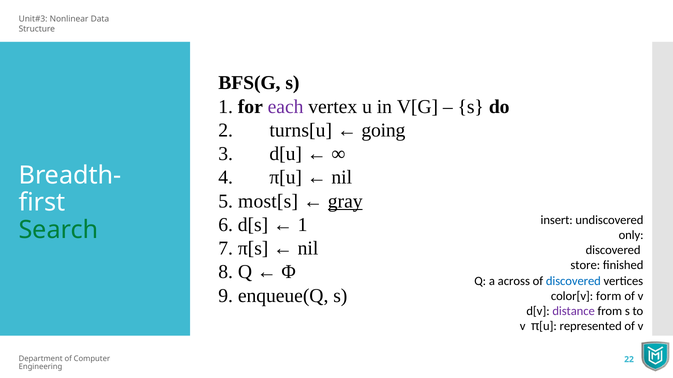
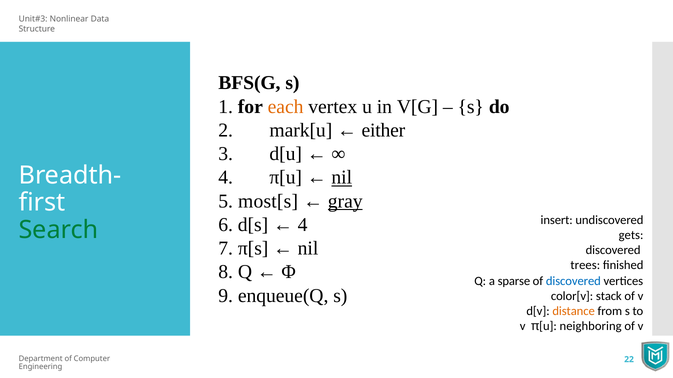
each colour: purple -> orange
turns[u: turns[u -> mark[u
going: going -> either
nil at (342, 178) underline: none -> present
1 at (303, 225): 1 -> 4
only: only -> gets
store: store -> trees
across: across -> sparse
form: form -> stack
distance colour: purple -> orange
represented: represented -> neighboring
